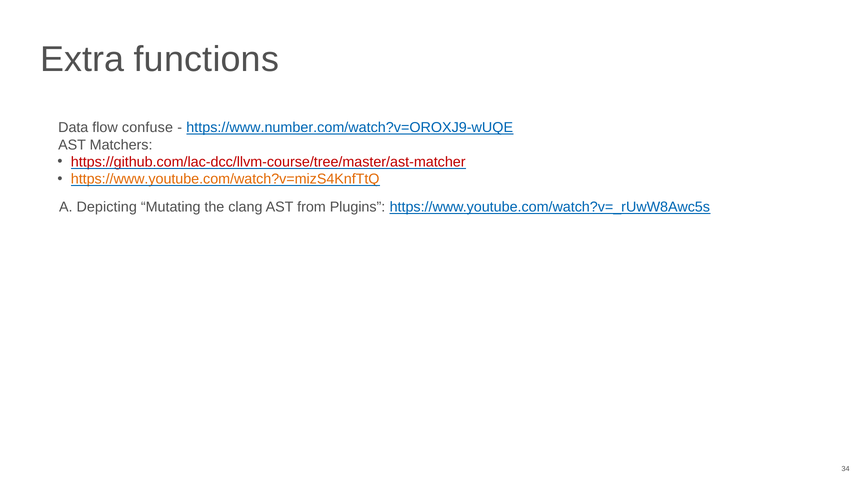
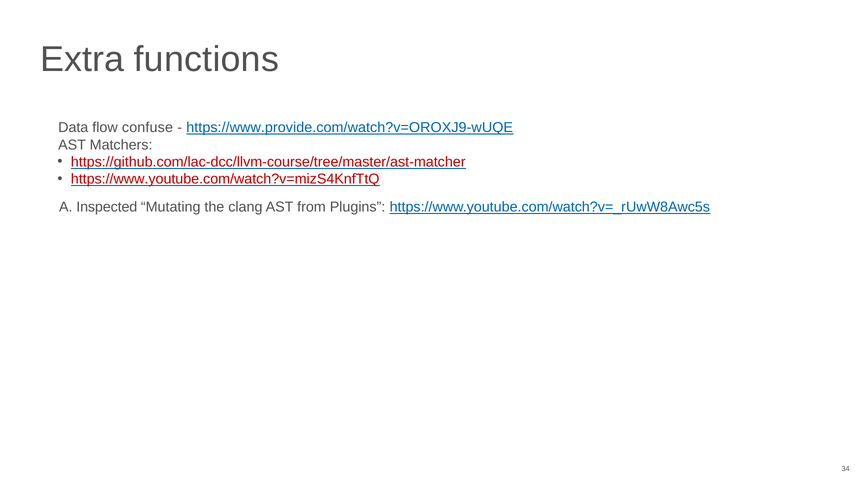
https://www.number.com/watch?v=OROXJ9-wUQE: https://www.number.com/watch?v=OROXJ9-wUQE -> https://www.provide.com/watch?v=OROXJ9-wUQE
https://www.youtube.com/watch?v=mizS4KnfTtQ colour: orange -> red
Depicting: Depicting -> Inspected
